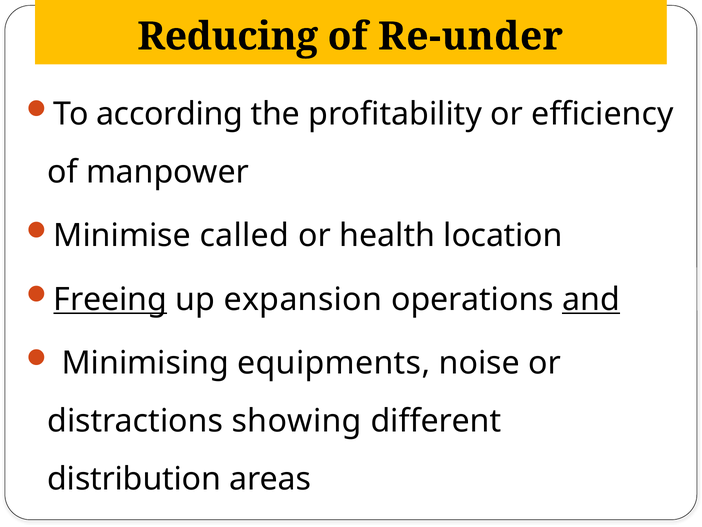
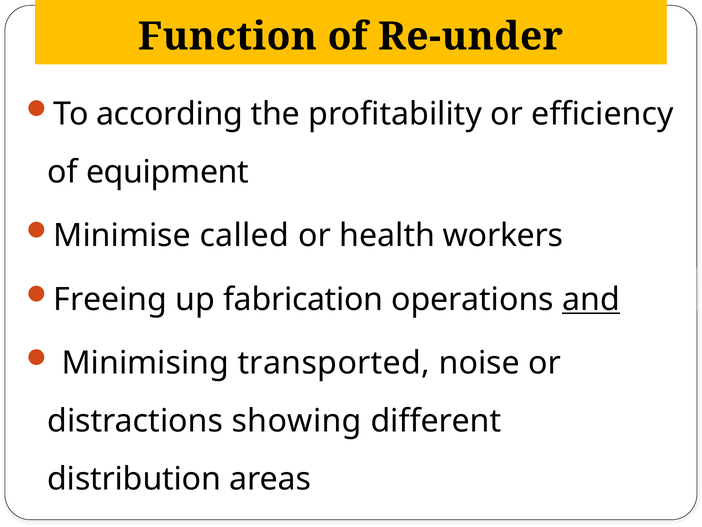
Reducing: Reducing -> Function
manpower: manpower -> equipment
location: location -> workers
Freeing underline: present -> none
expansion: expansion -> fabrication
equipments: equipments -> transported
